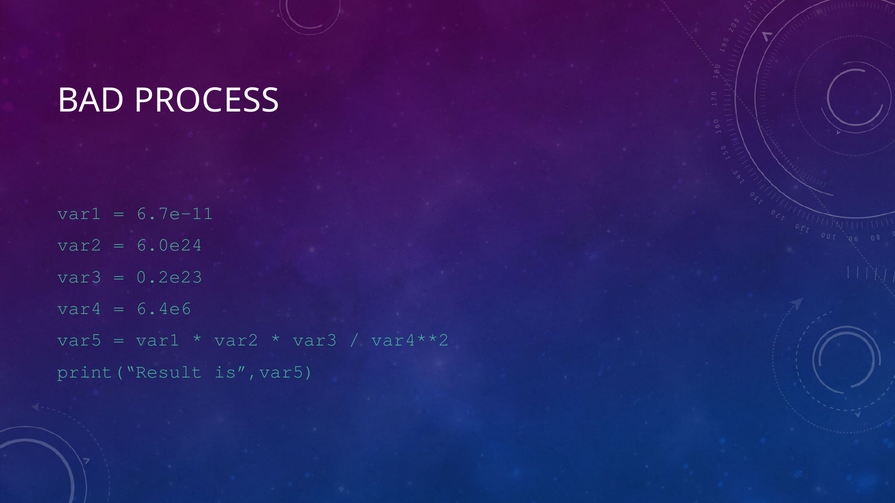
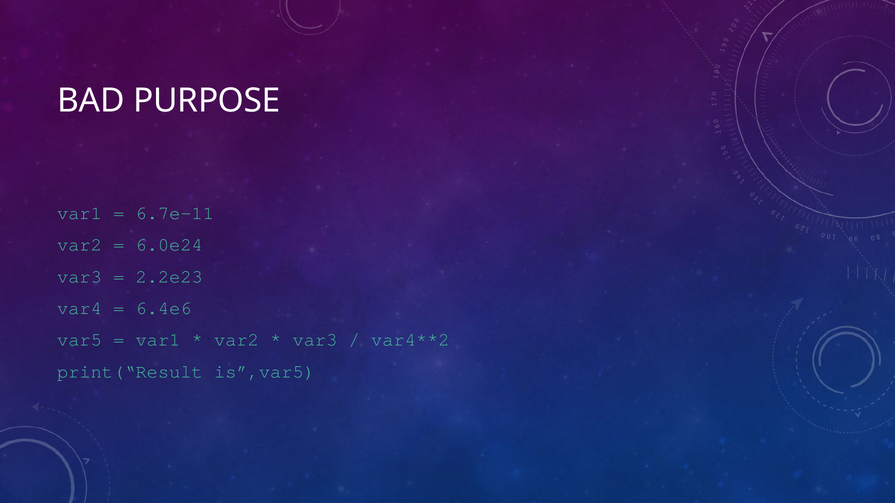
PROCESS: PROCESS -> PURPOSE
0.2e23: 0.2e23 -> 2.2e23
